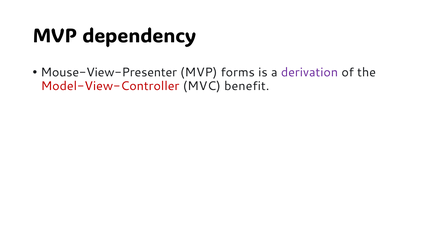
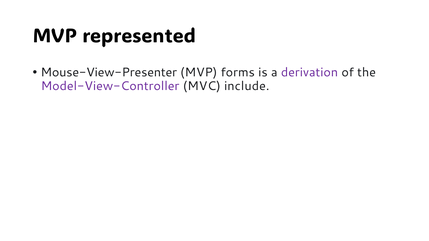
dependency: dependency -> represented
Model-View-Controller colour: red -> purple
benefit: benefit -> include
